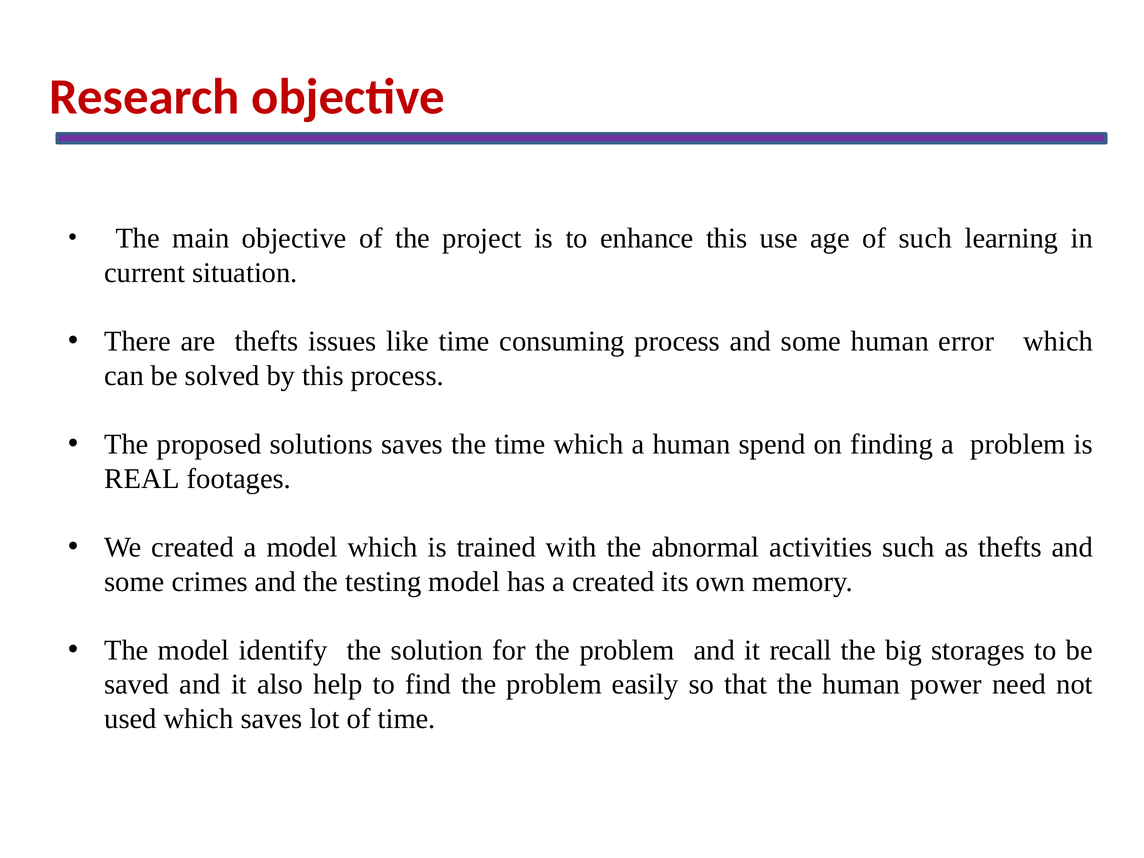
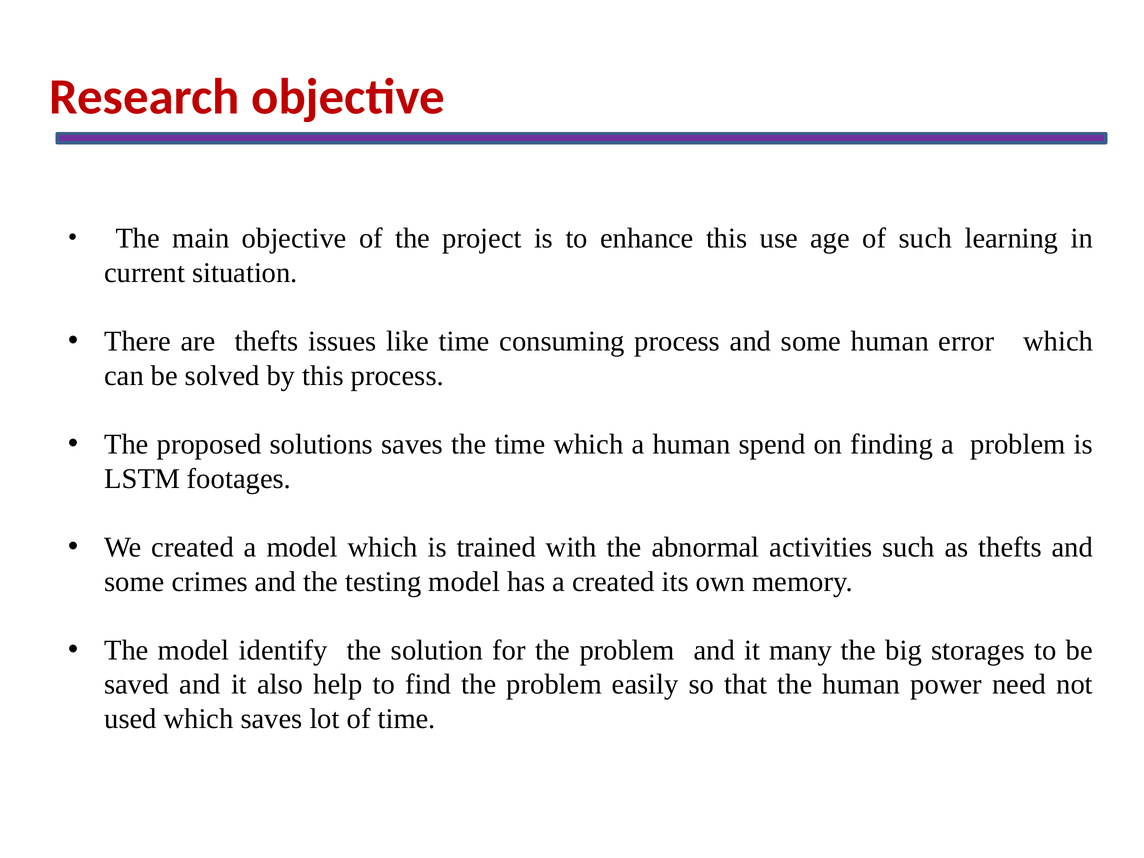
REAL: REAL -> LSTM
recall: recall -> many
